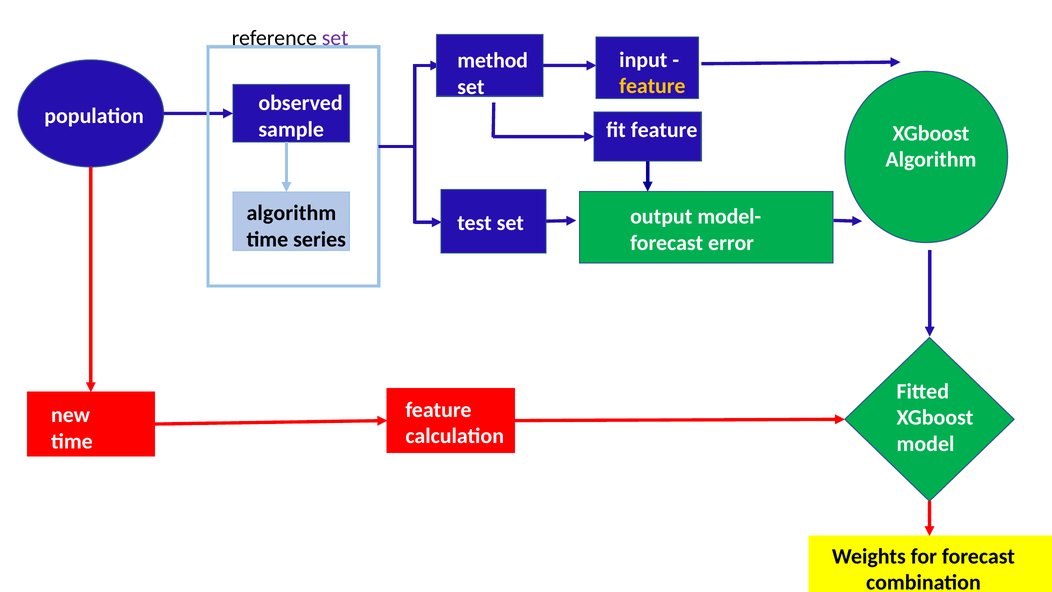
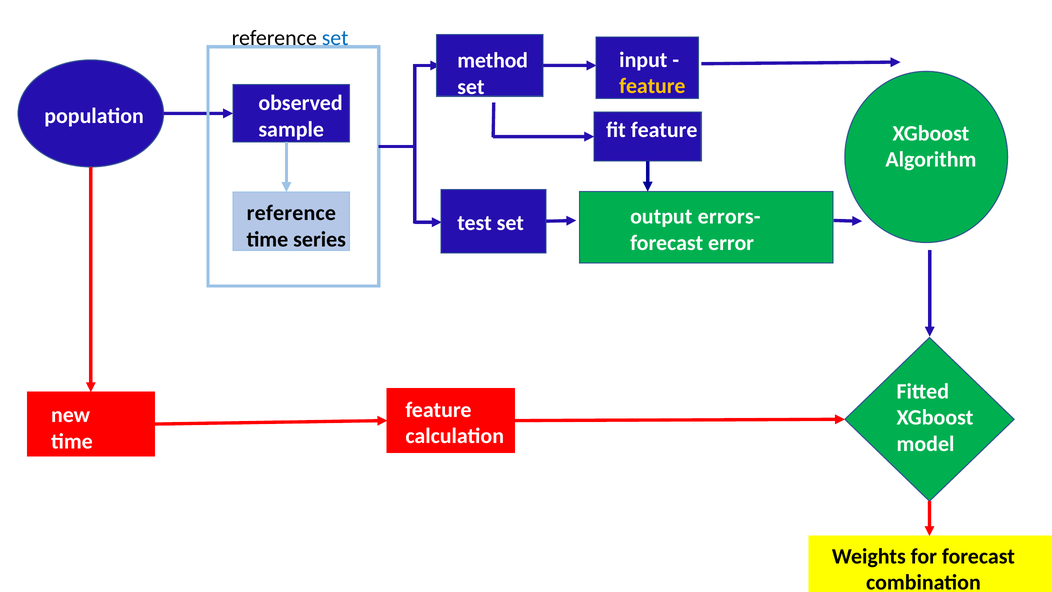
set at (335, 38) colour: purple -> blue
algorithm at (291, 213): algorithm -> reference
model-: model- -> errors-
